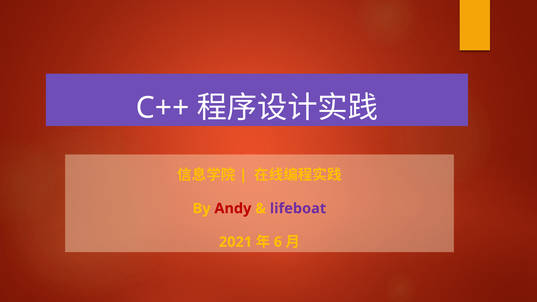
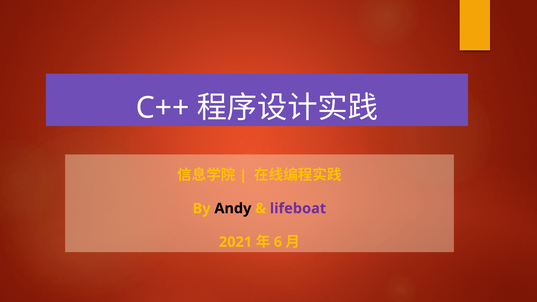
Andy colour: red -> black
